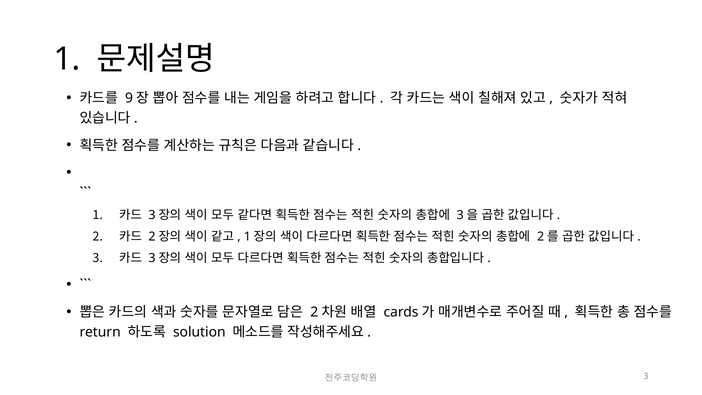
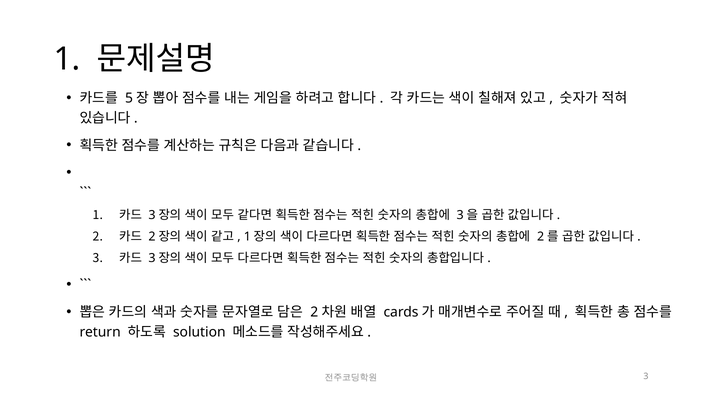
9: 9 -> 5
